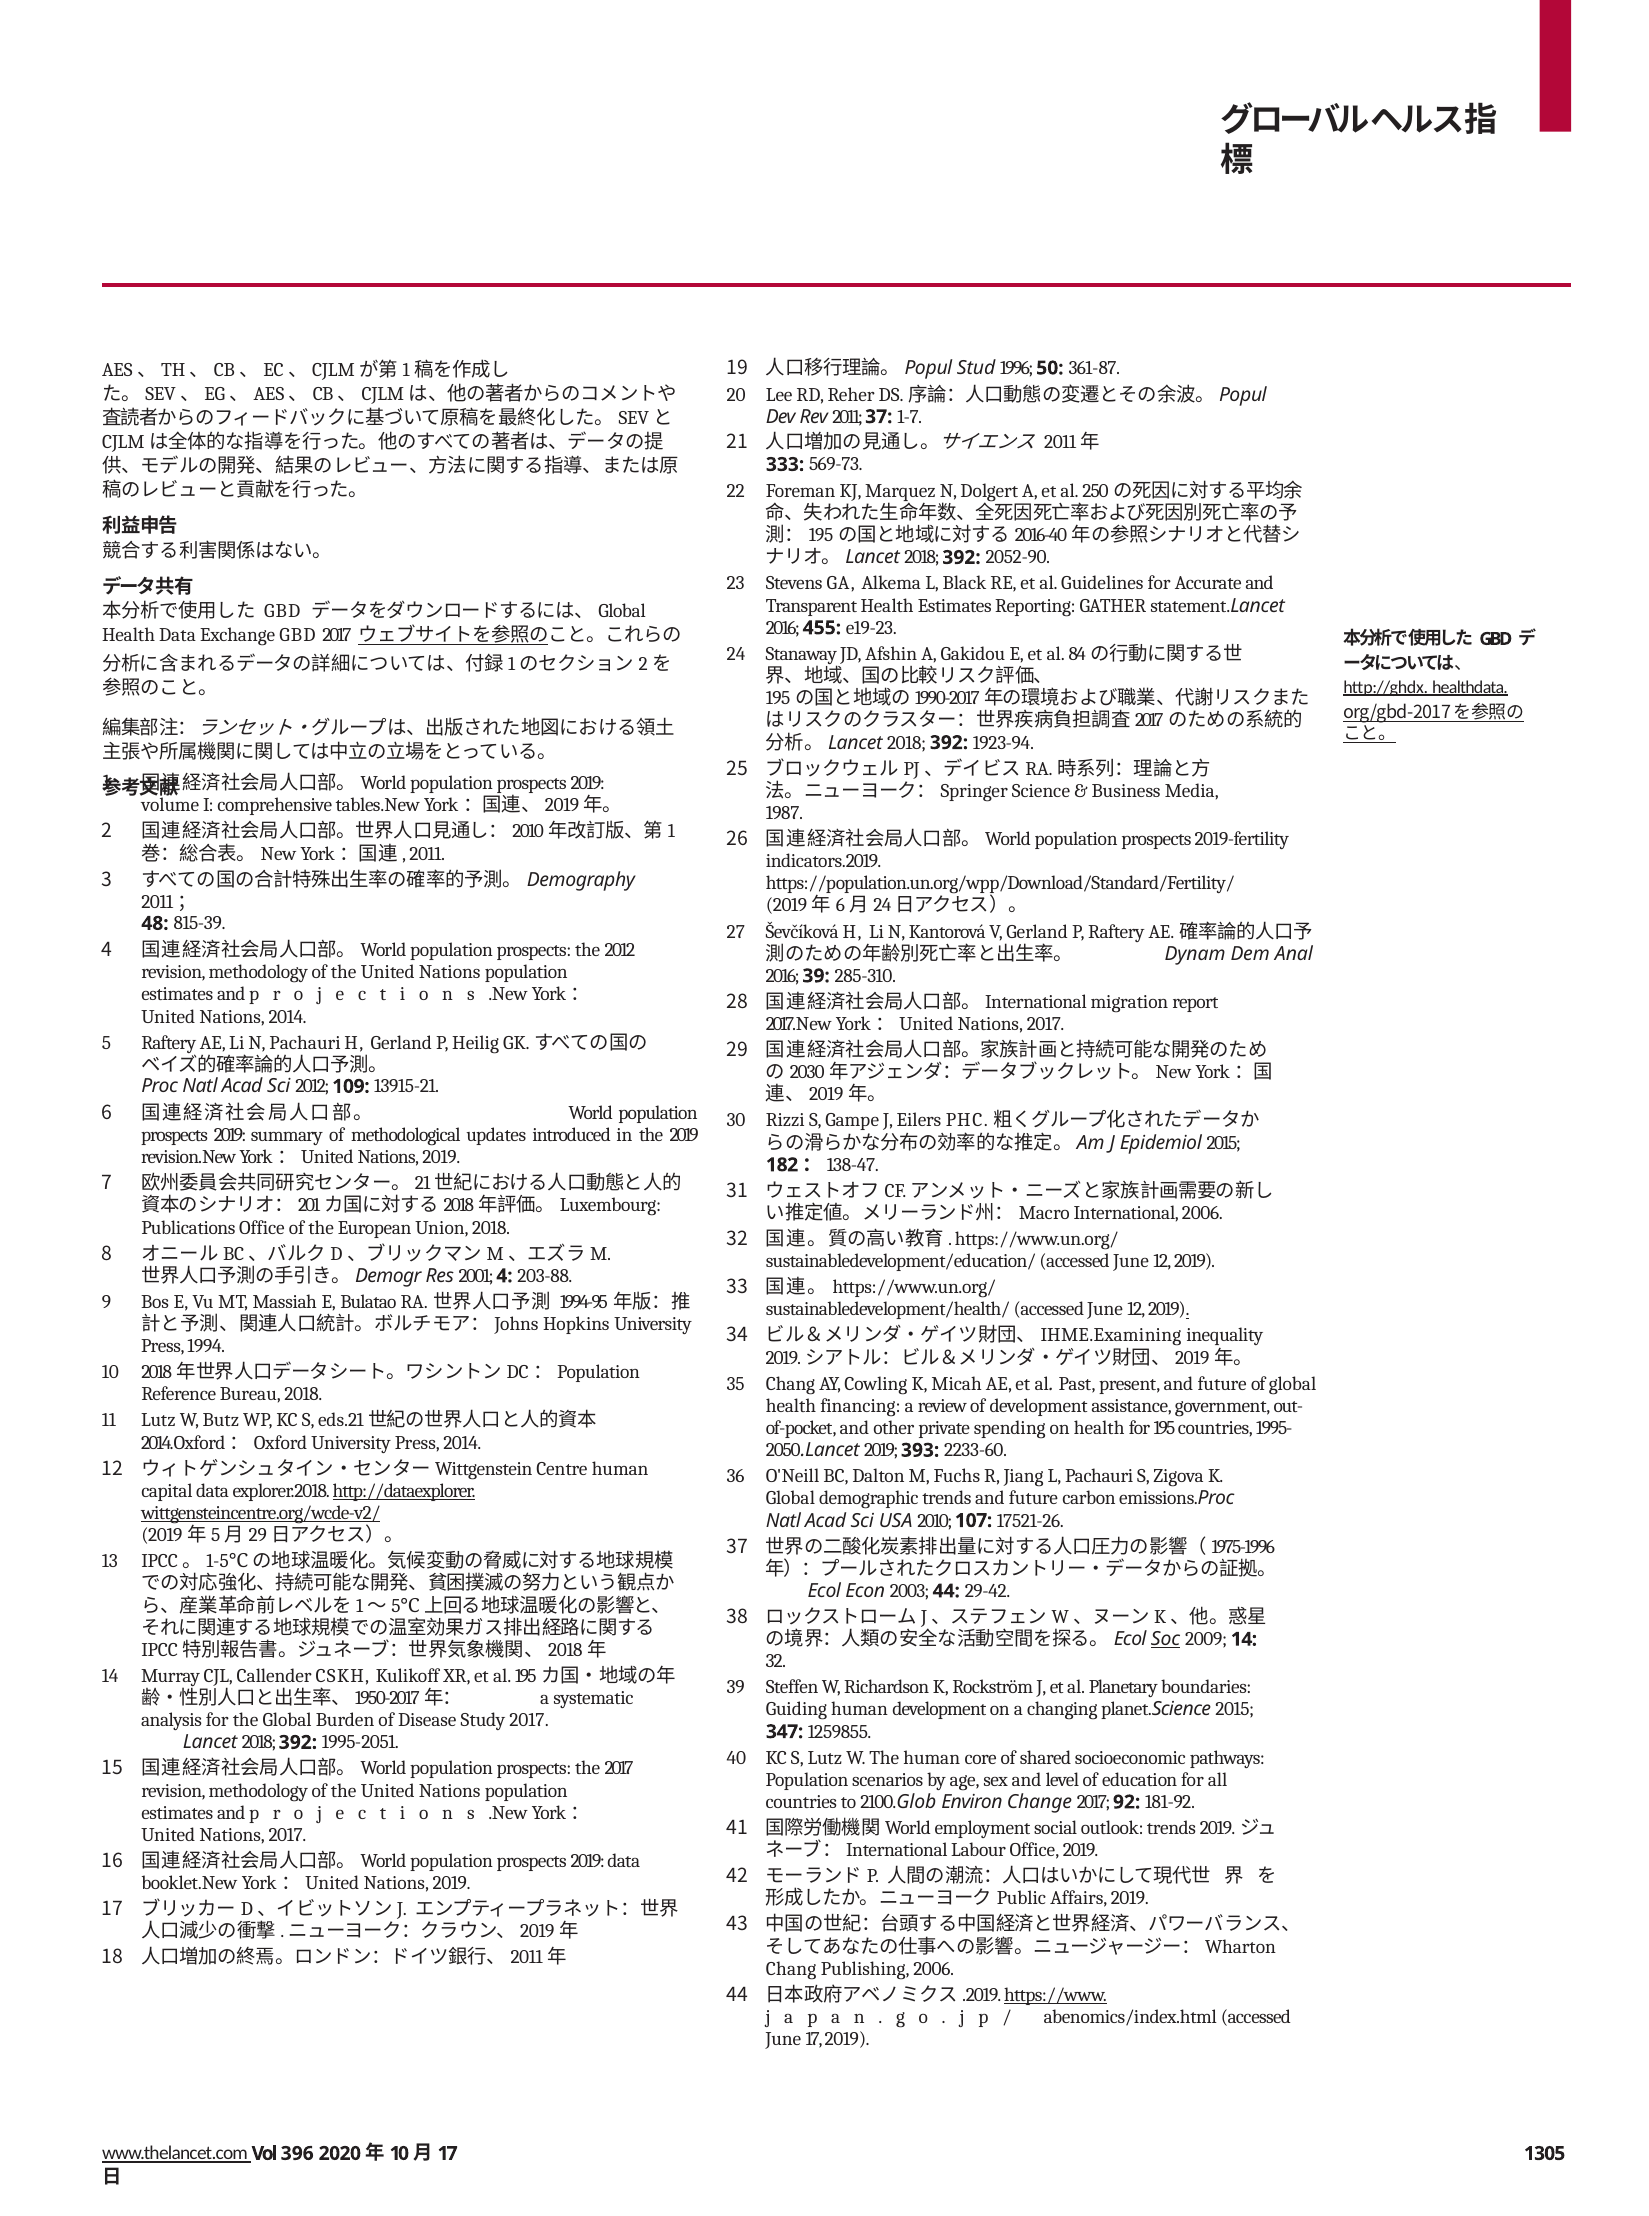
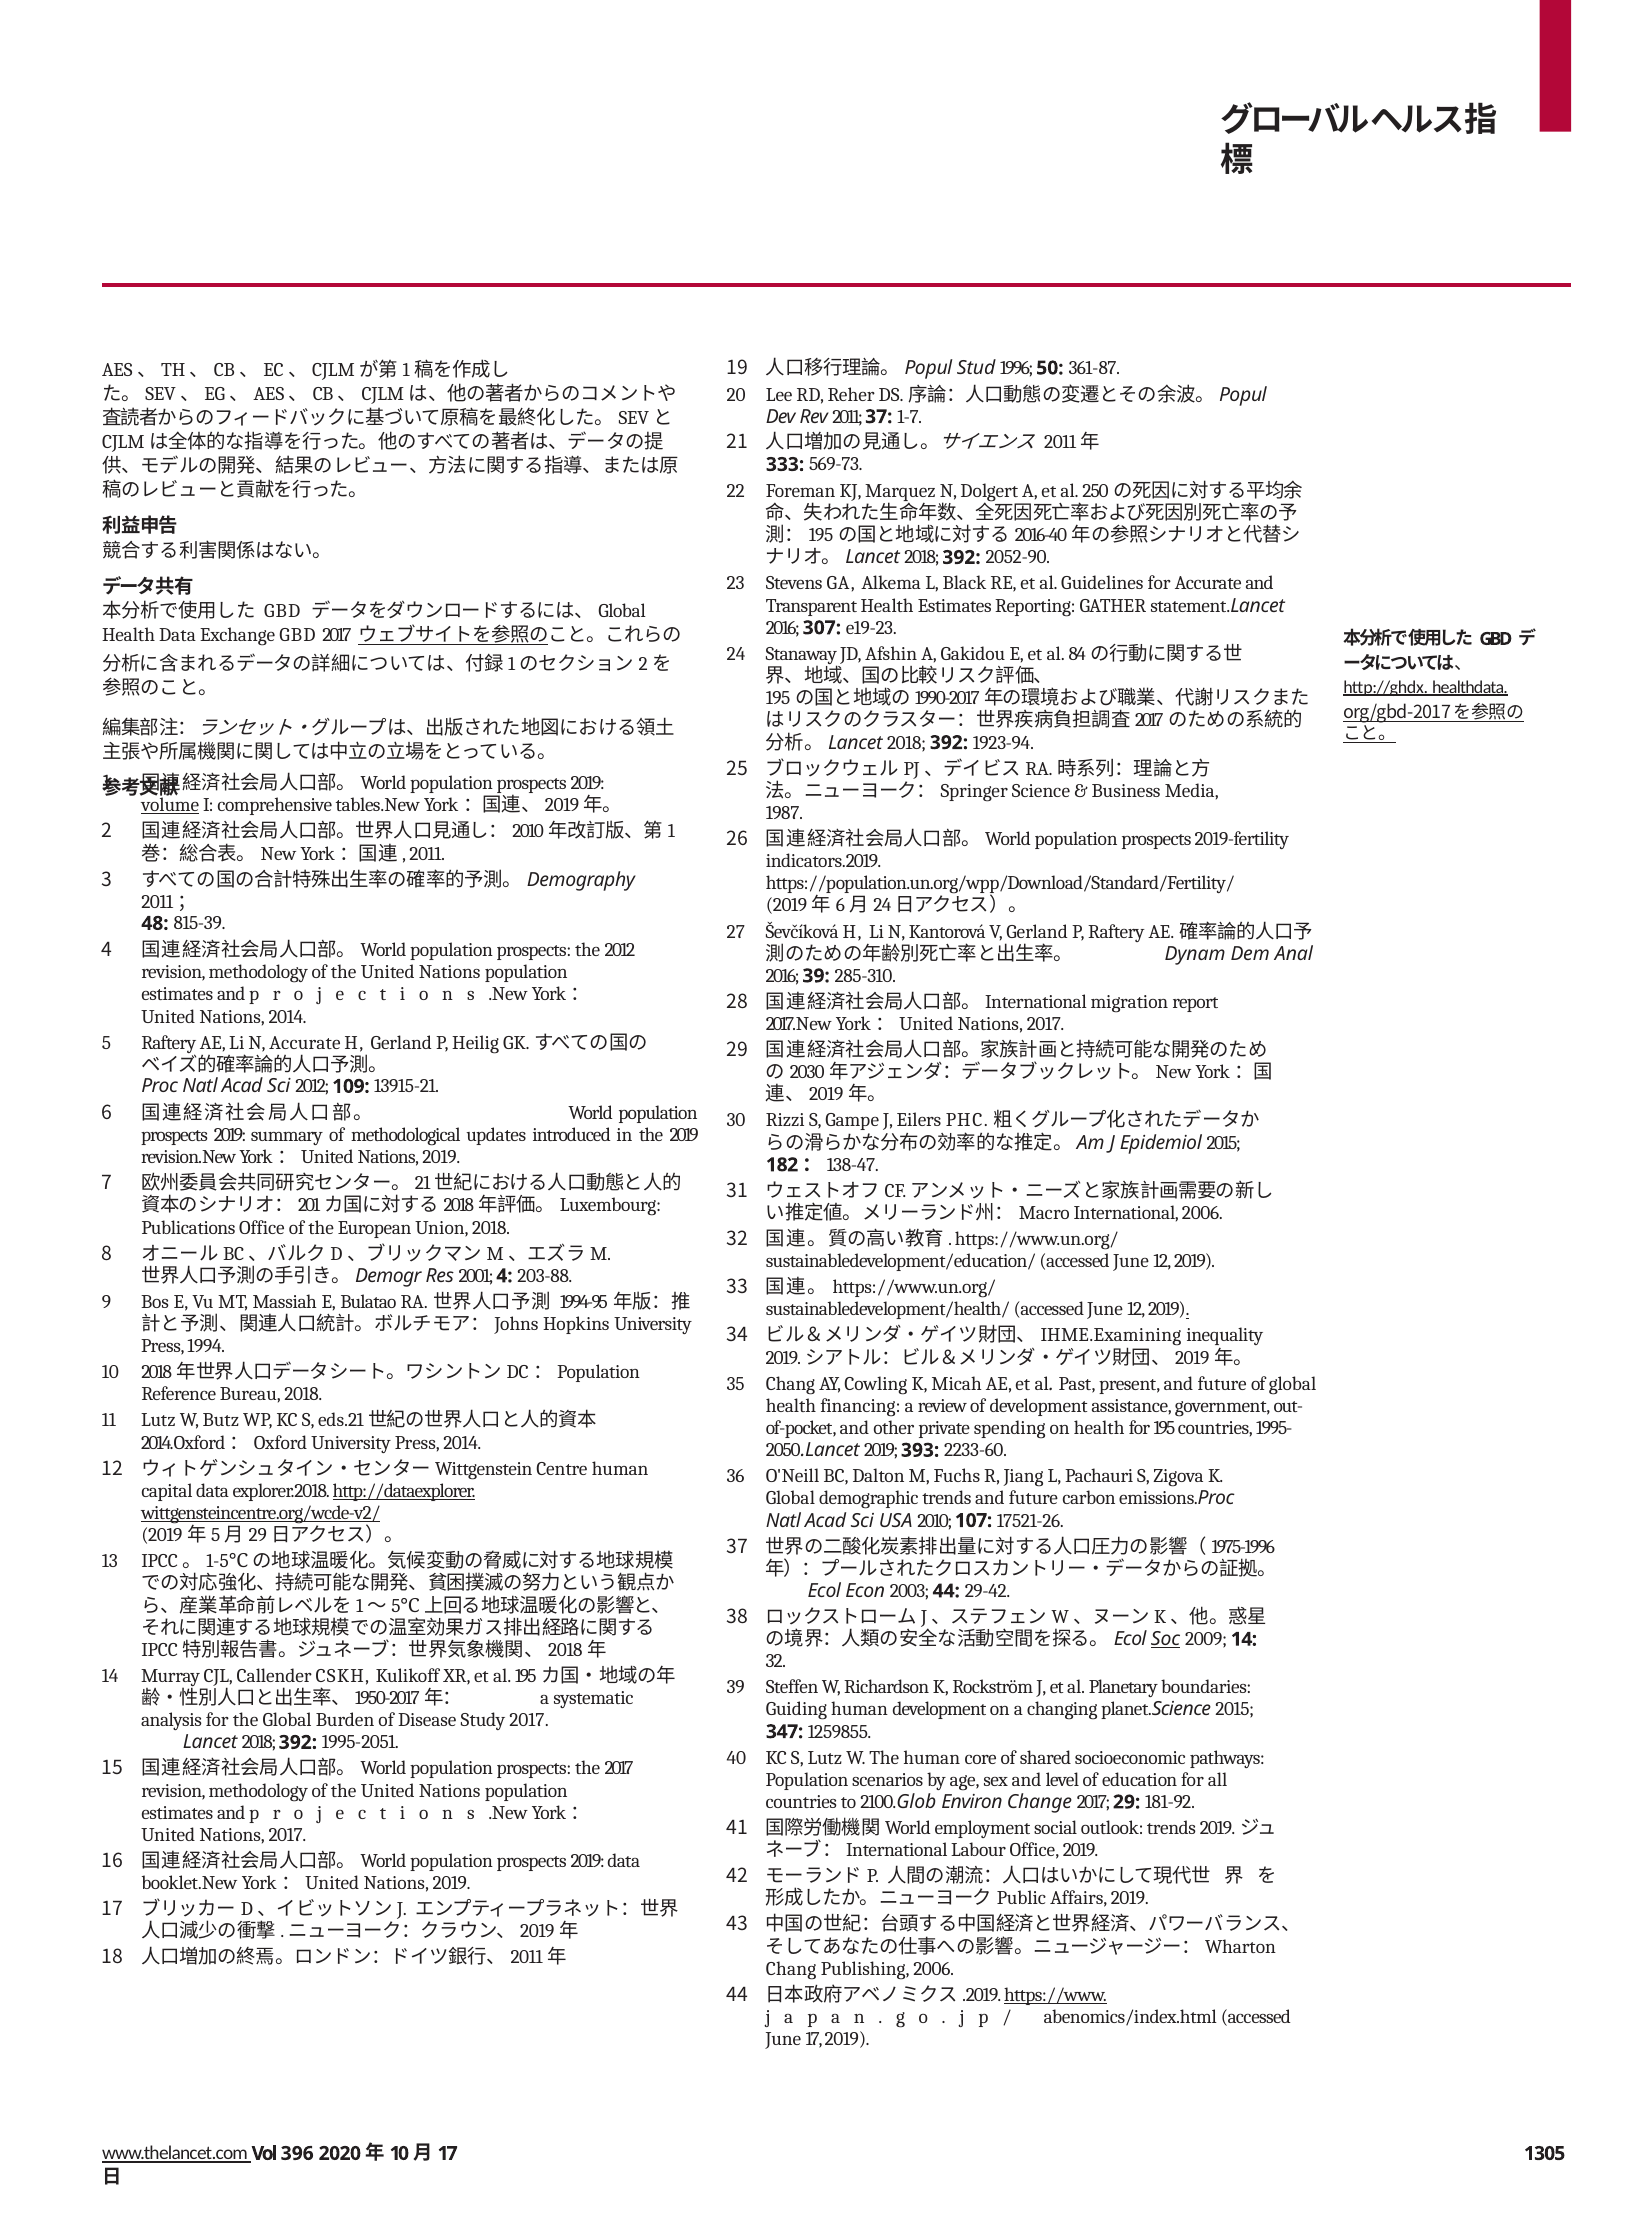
455: 455 -> 307
volume underline: none -> present
N Pachauri: Pachauri -> Accurate
Change 2017 92: 92 -> 29
